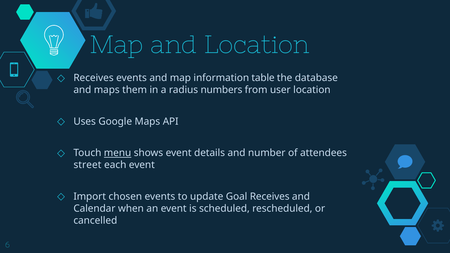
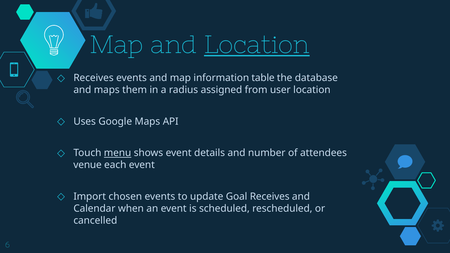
Location at (257, 45) underline: none -> present
numbers: numbers -> assigned
street: street -> venue
